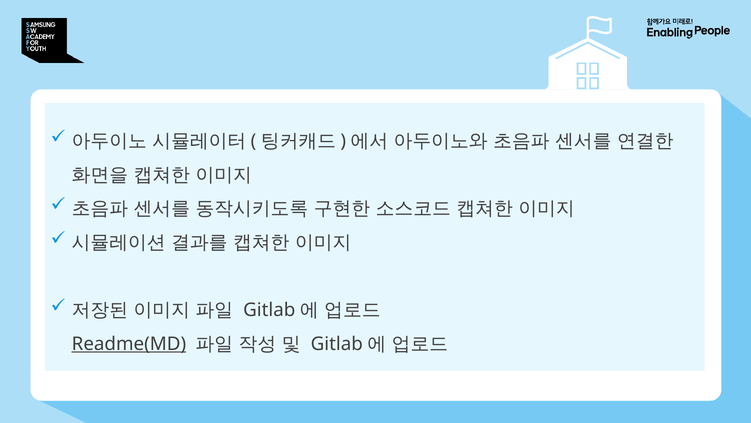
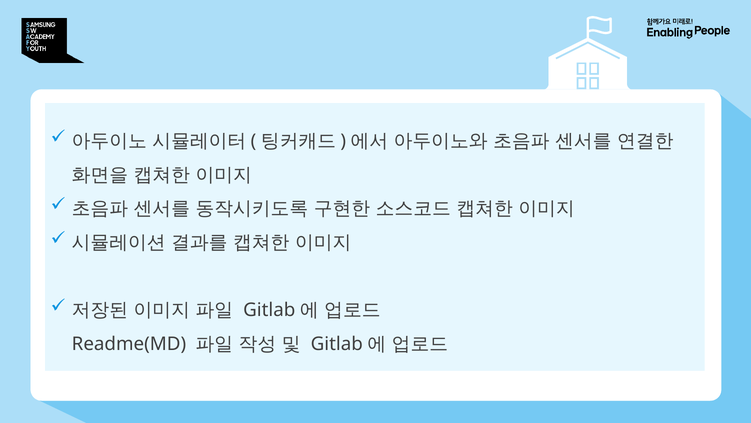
Readme(MD underline: present -> none
